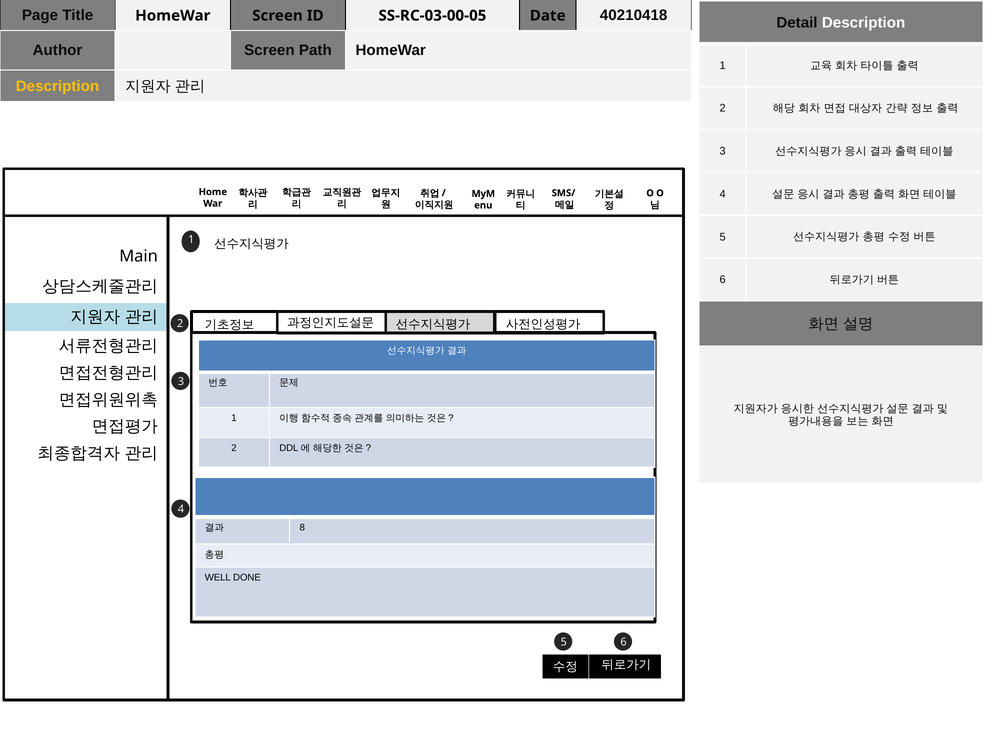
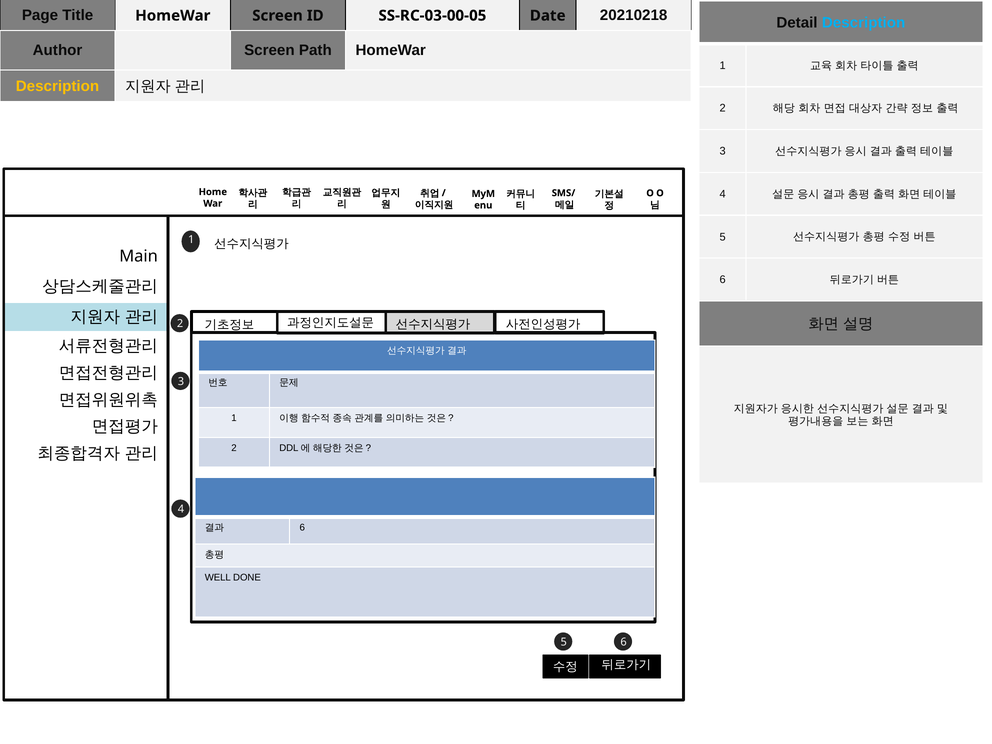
40210418: 40210418 -> 20210218
Description at (864, 23) colour: white -> light blue
8 at (302, 527): 8 -> 6
